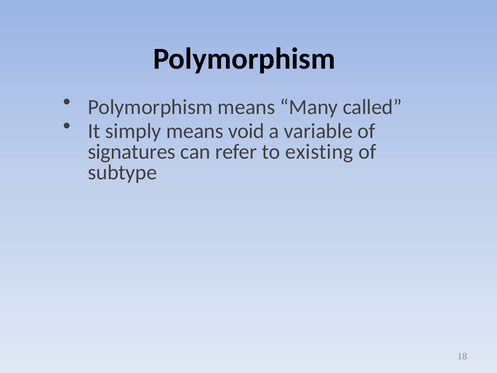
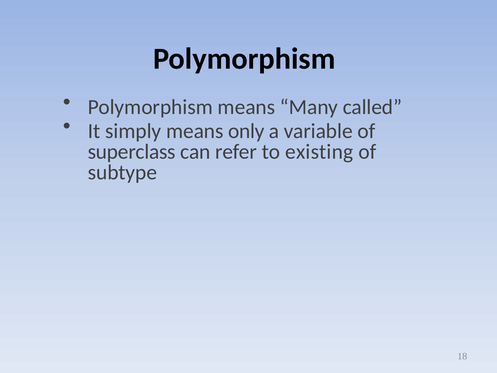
void: void -> only
signatures: signatures -> superclass
